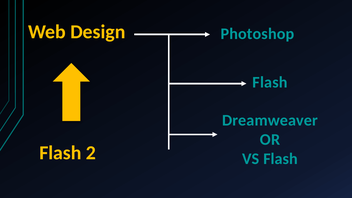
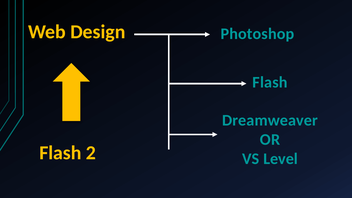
VS Flash: Flash -> Level
